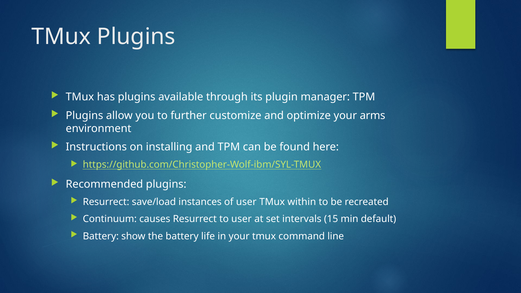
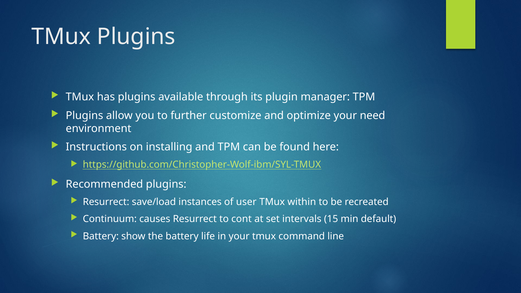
arms: arms -> need
to user: user -> cont
